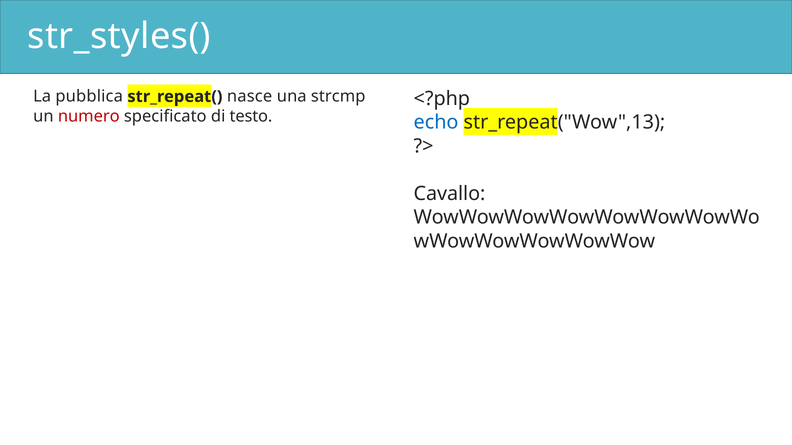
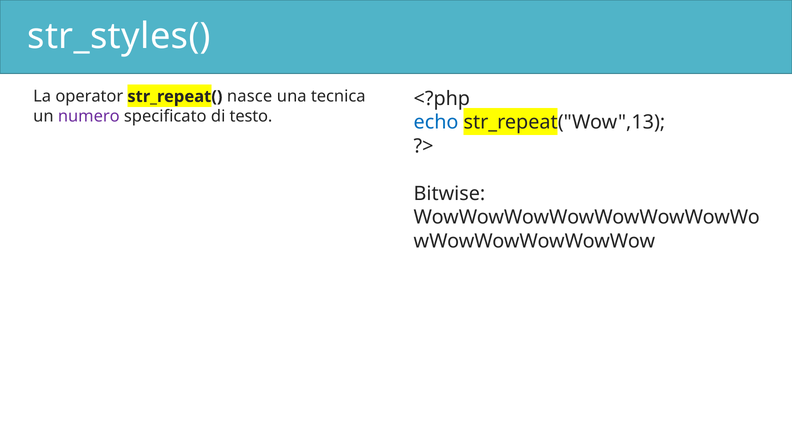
pubblica: pubblica -> operator
strcmp: strcmp -> tecnica
numero colour: red -> purple
Cavallo: Cavallo -> Bitwise
